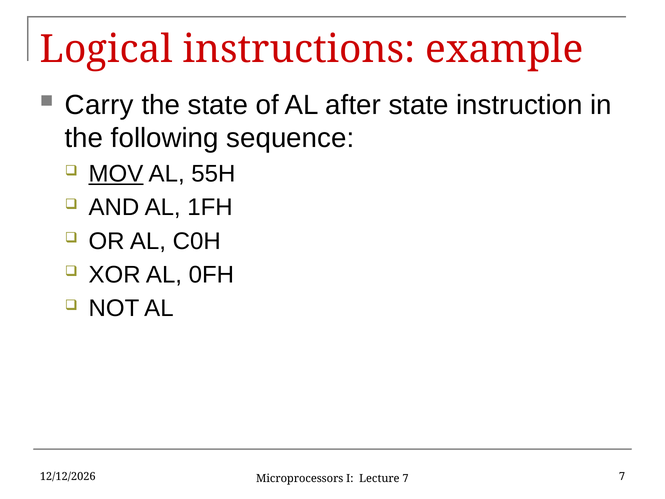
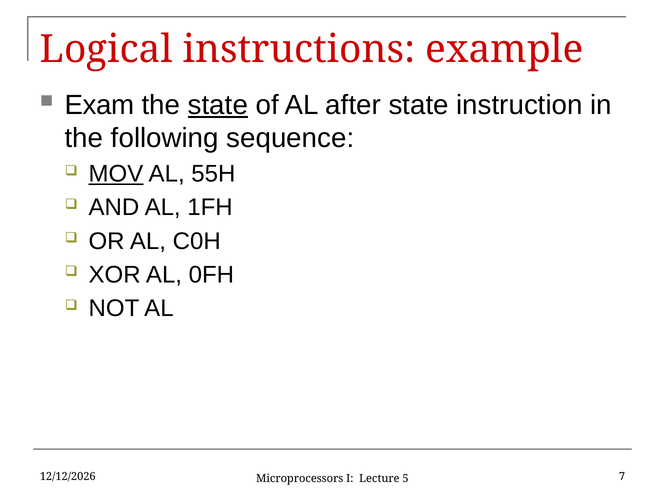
Carry: Carry -> Exam
state at (218, 105) underline: none -> present
Lecture 7: 7 -> 5
